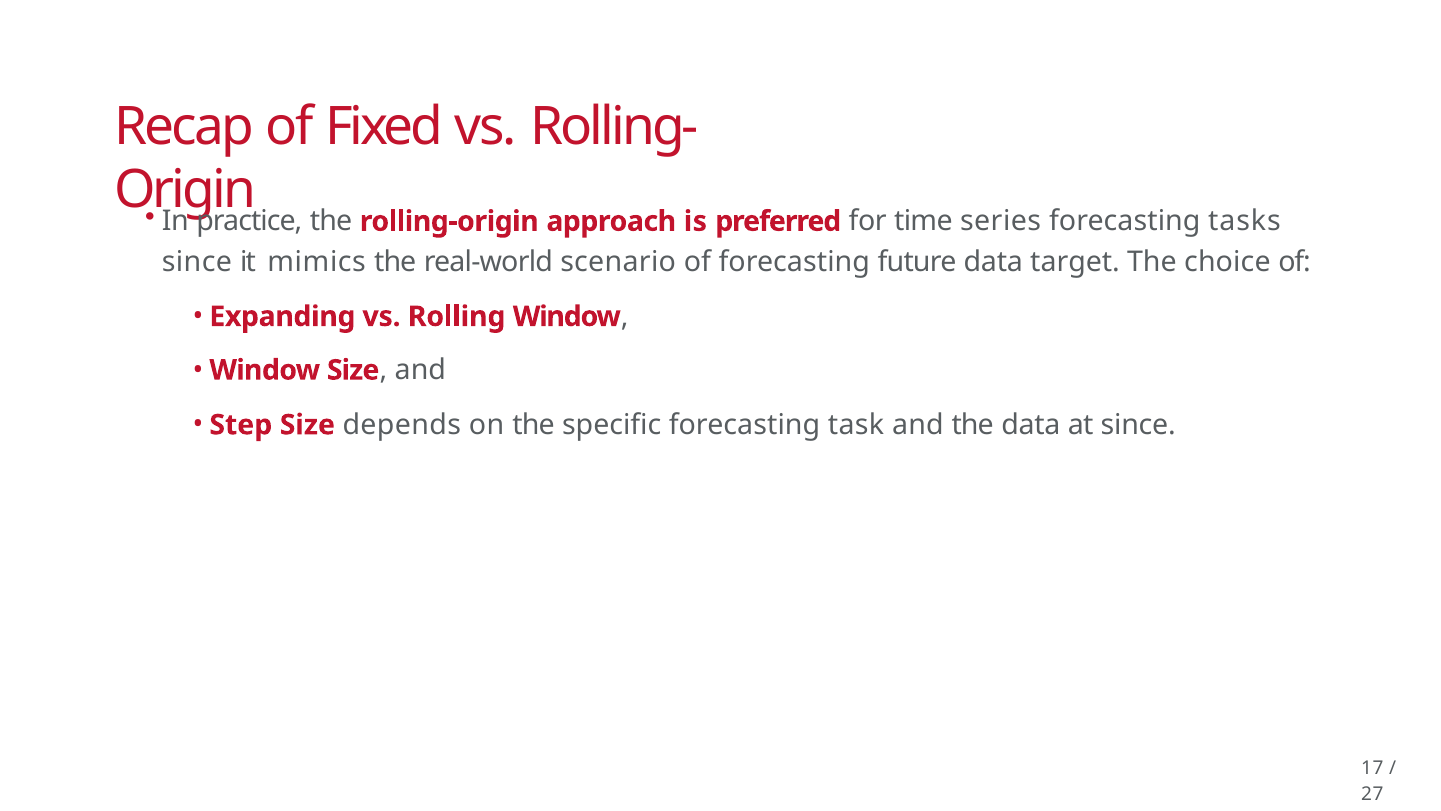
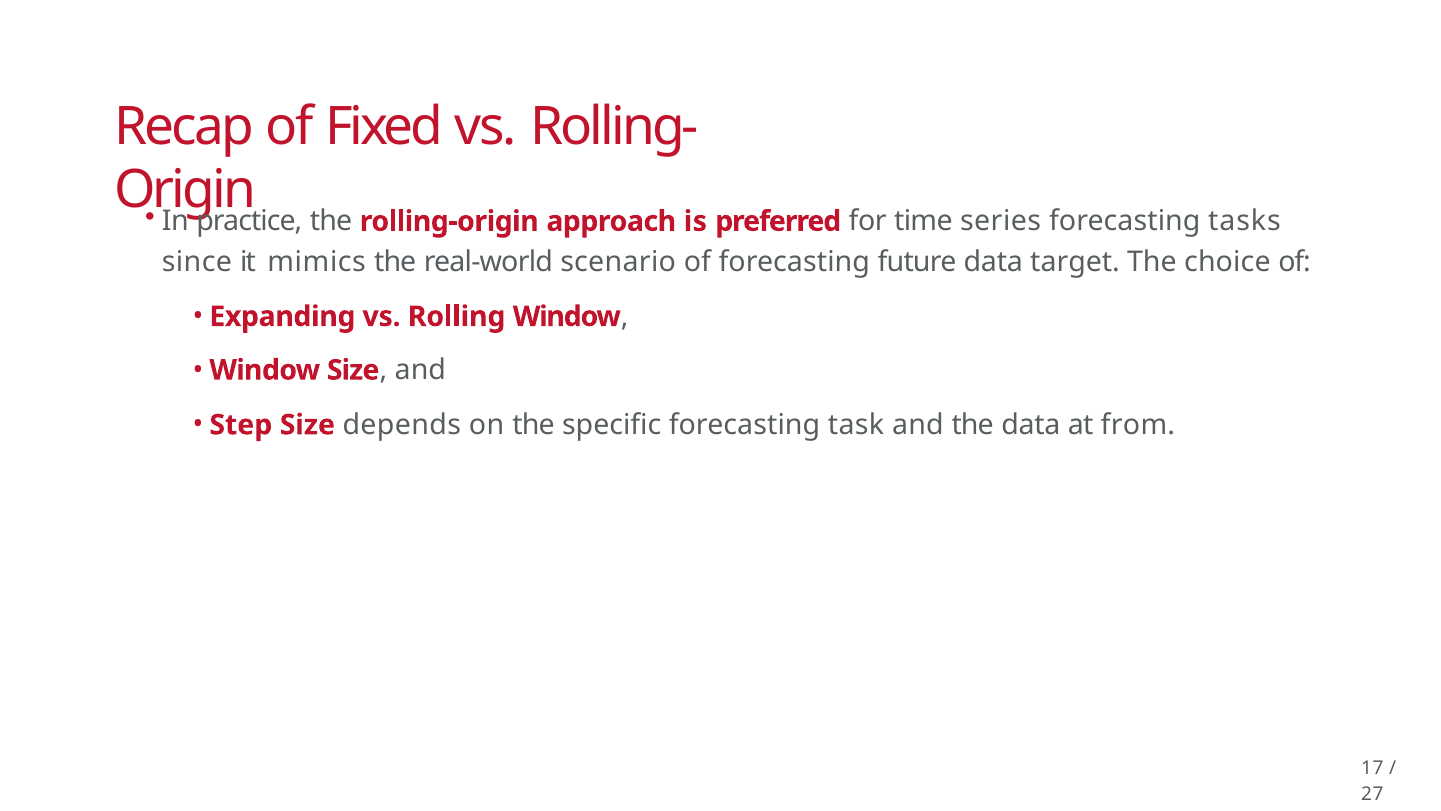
at since: since -> from
